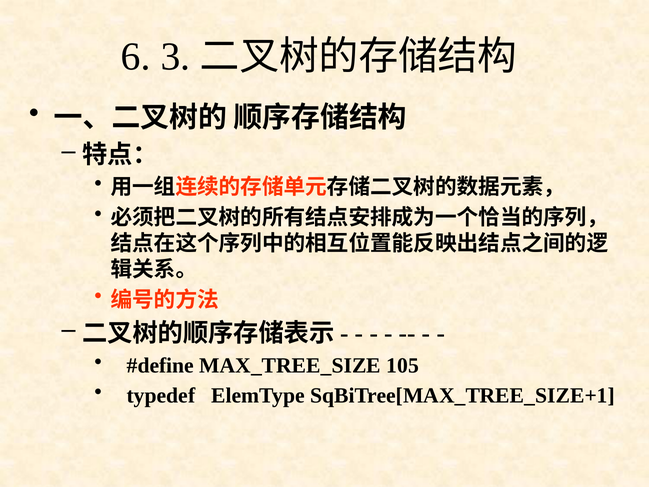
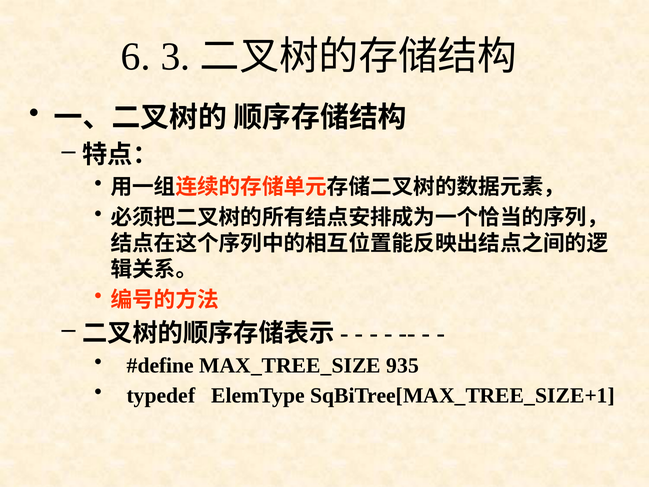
105: 105 -> 935
